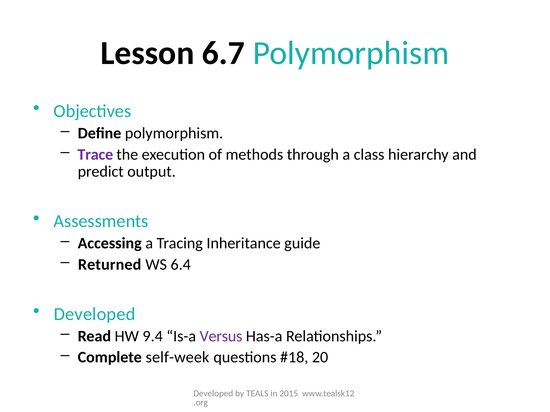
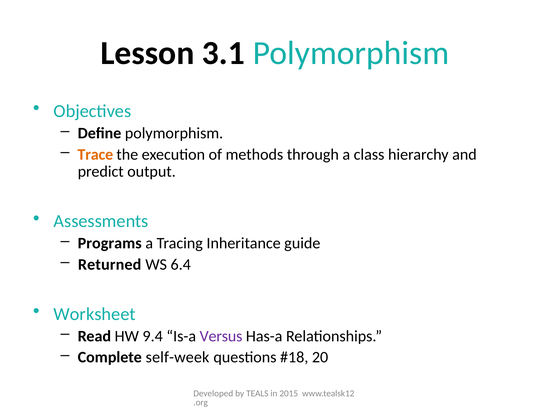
6.7: 6.7 -> 3.1
Trace colour: purple -> orange
Accessing: Accessing -> Programs
Developed at (95, 314): Developed -> Worksheet
